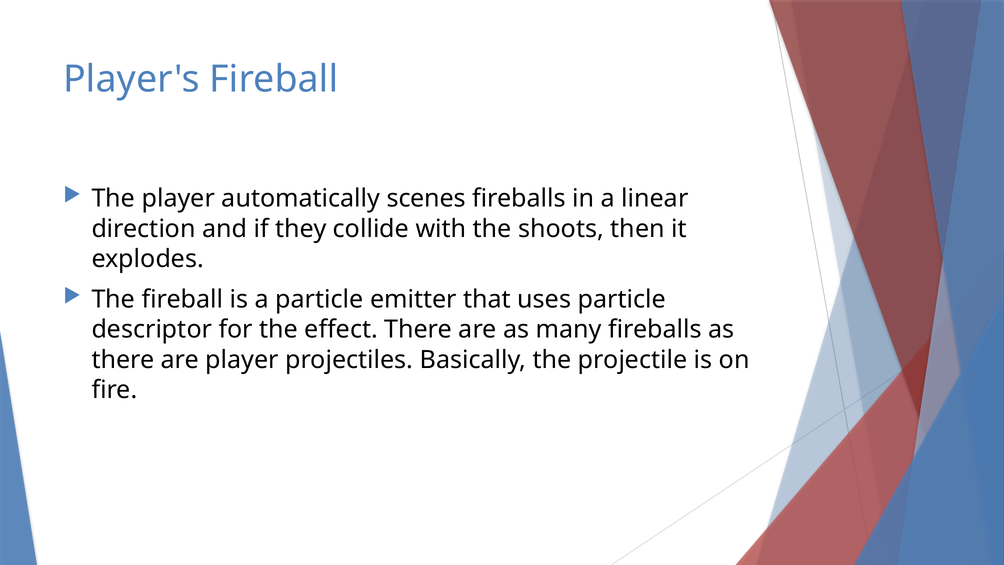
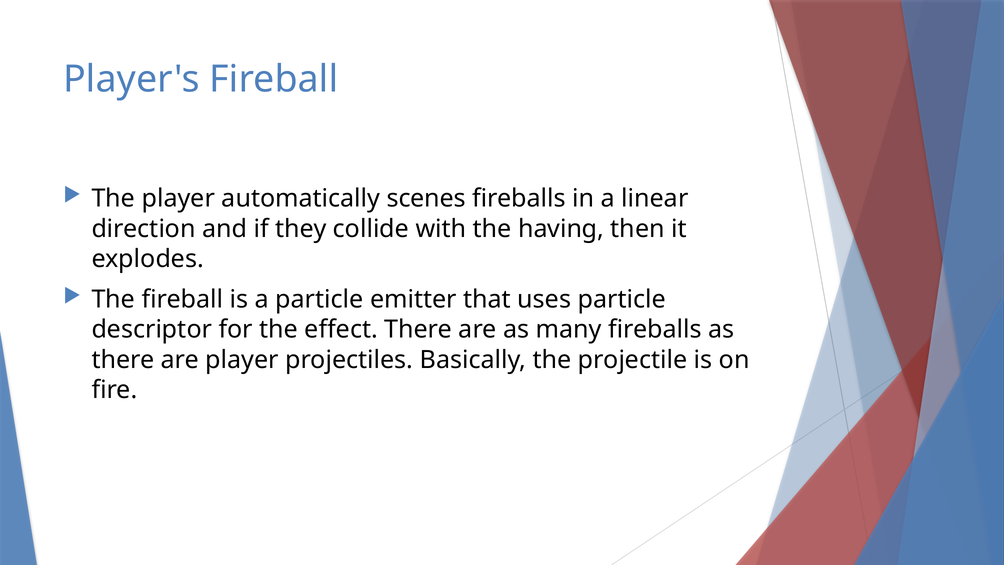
shoots: shoots -> having
